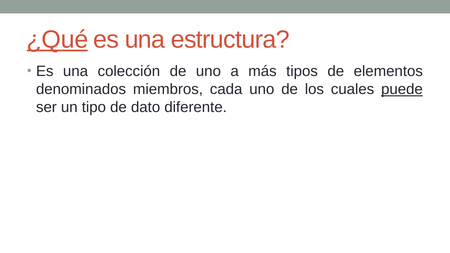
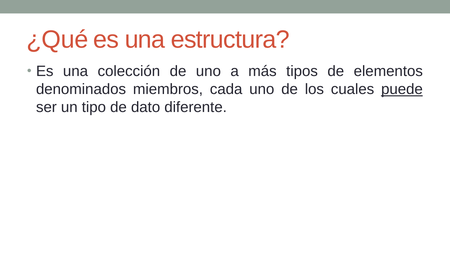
¿Qué underline: present -> none
